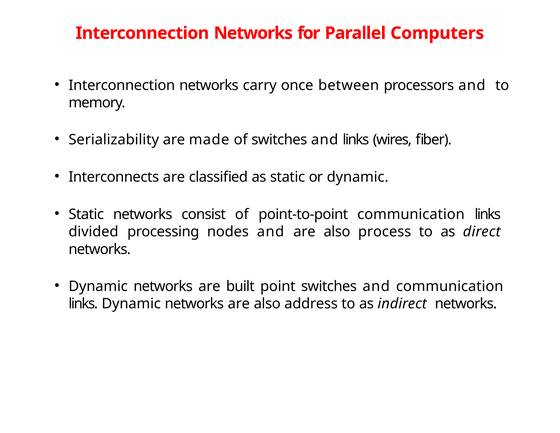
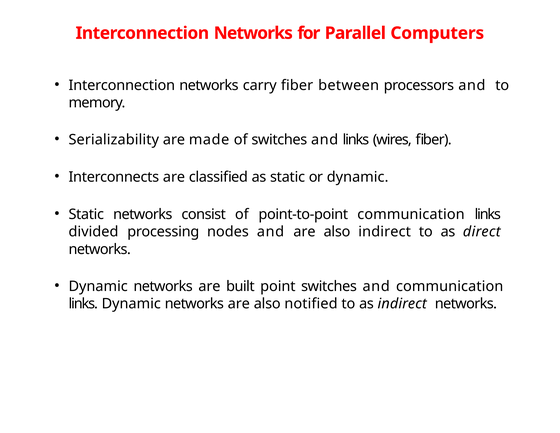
carry once: once -> fiber
also process: process -> indirect
address: address -> notified
